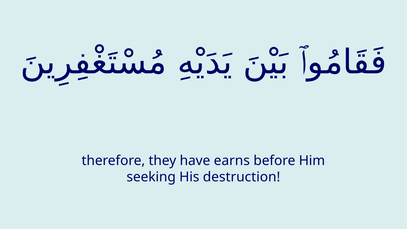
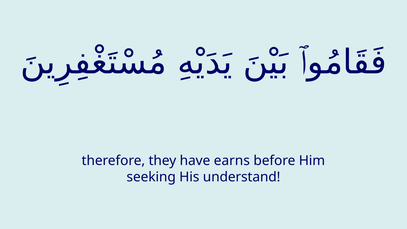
destruction: destruction -> understand
